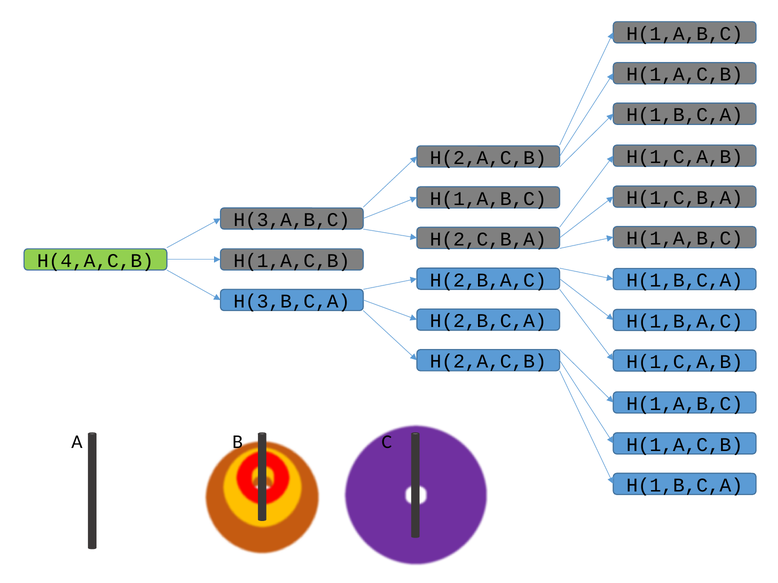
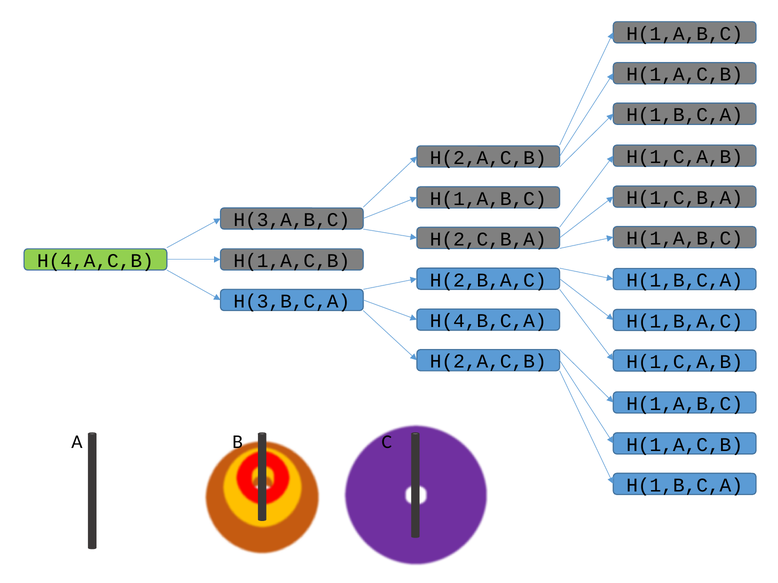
H(2,B,C,A: H(2,B,C,A -> H(4,B,C,A
